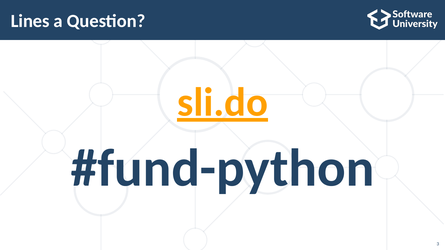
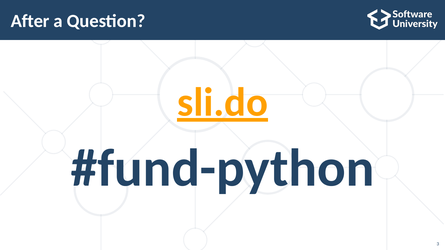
Lines: Lines -> After
